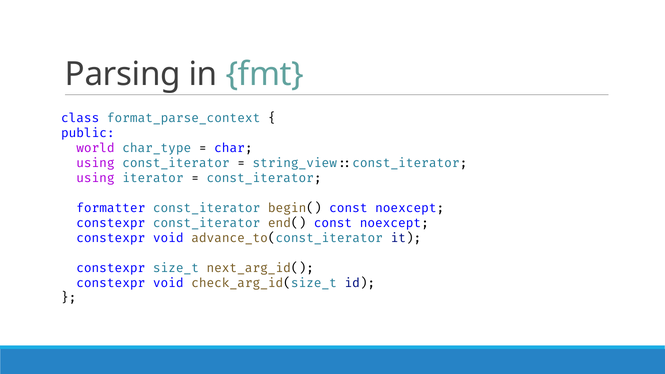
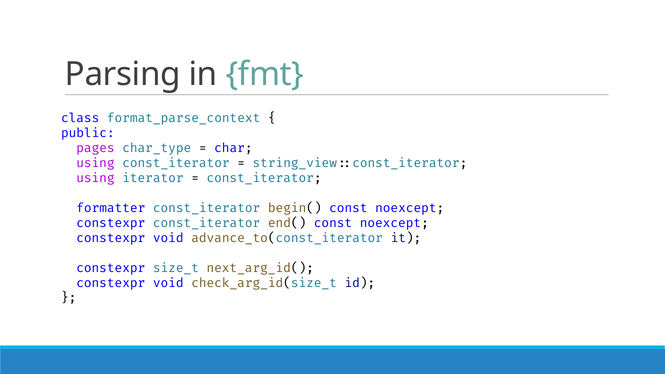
world: world -> pages
